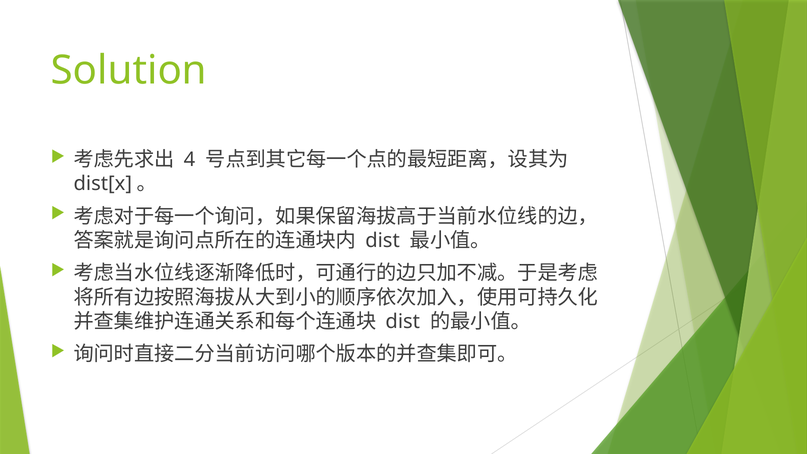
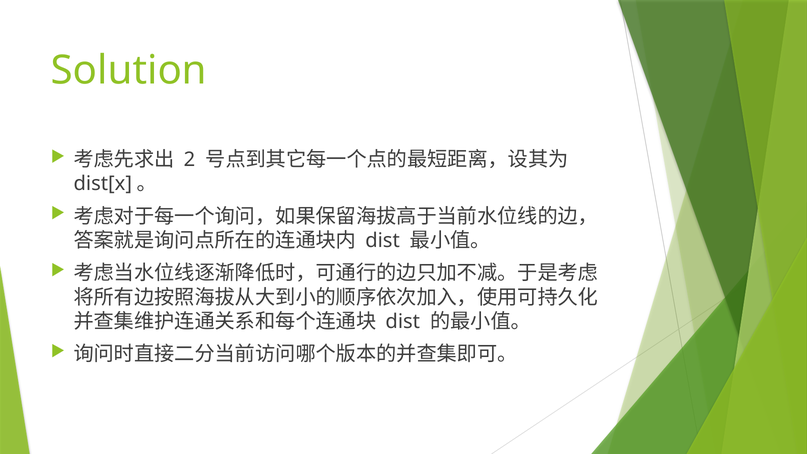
4: 4 -> 2
